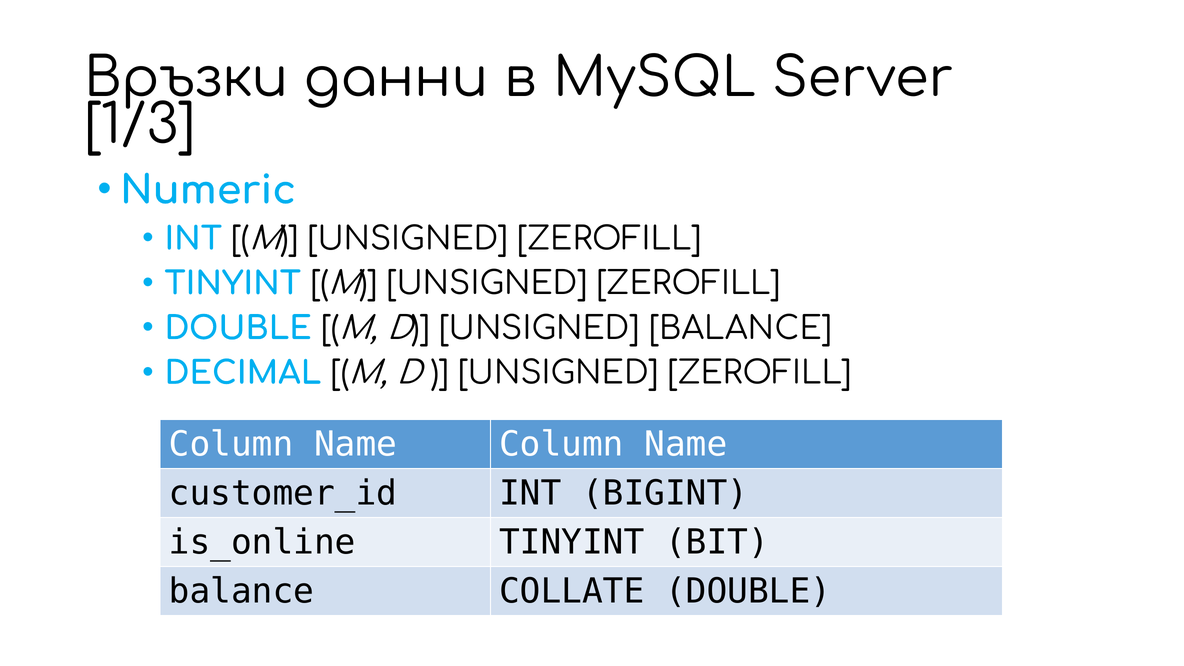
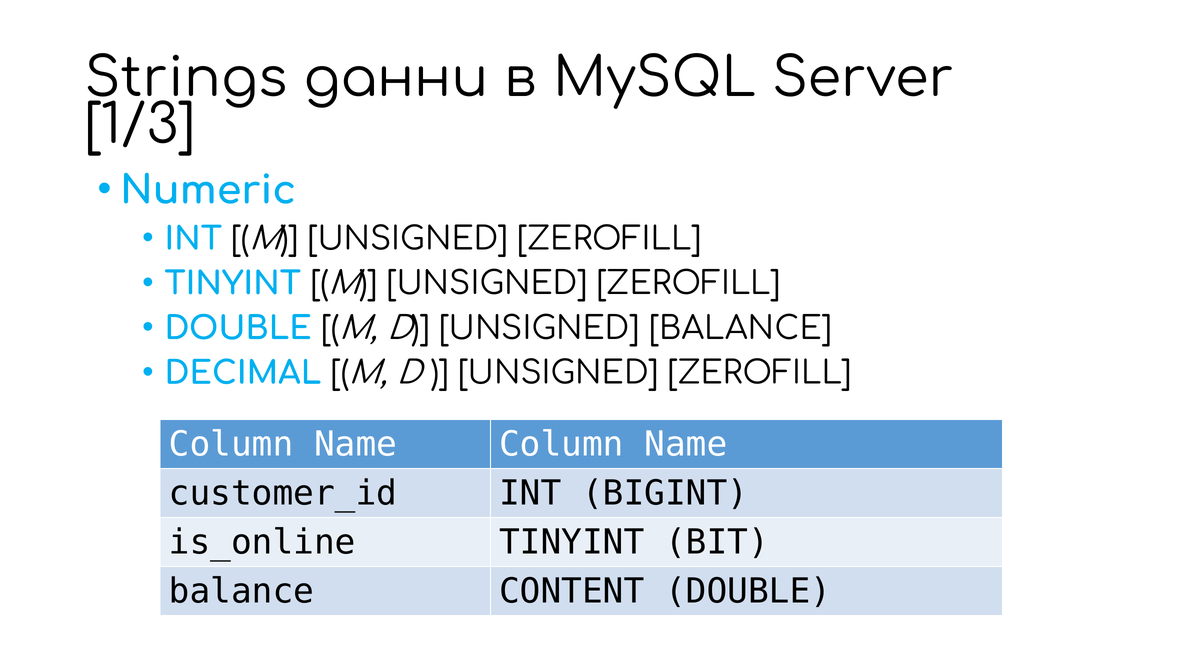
Връзки: Връзки -> Strings
COLLATE: COLLATE -> CONTENT
